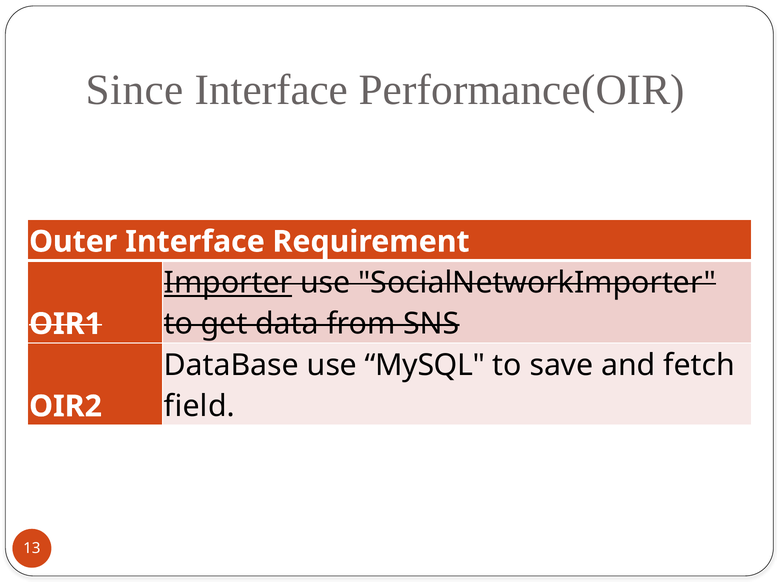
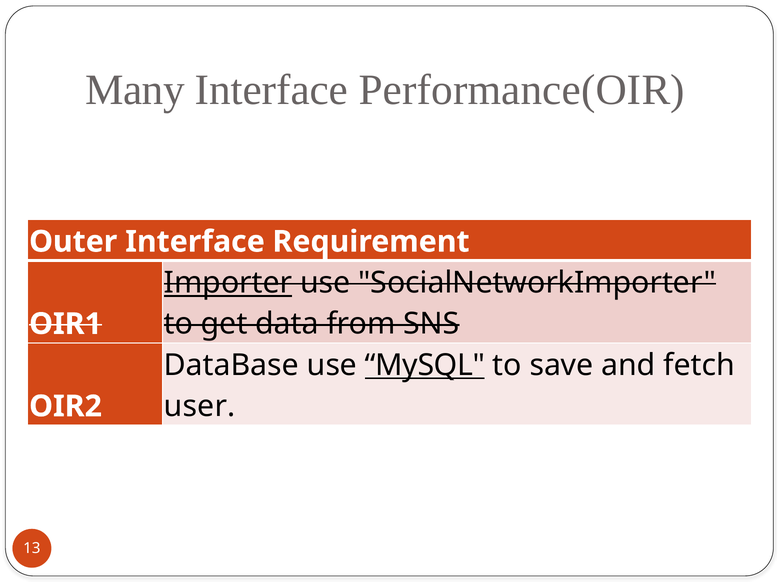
Since: Since -> Many
MySQL underline: none -> present
field: field -> user
